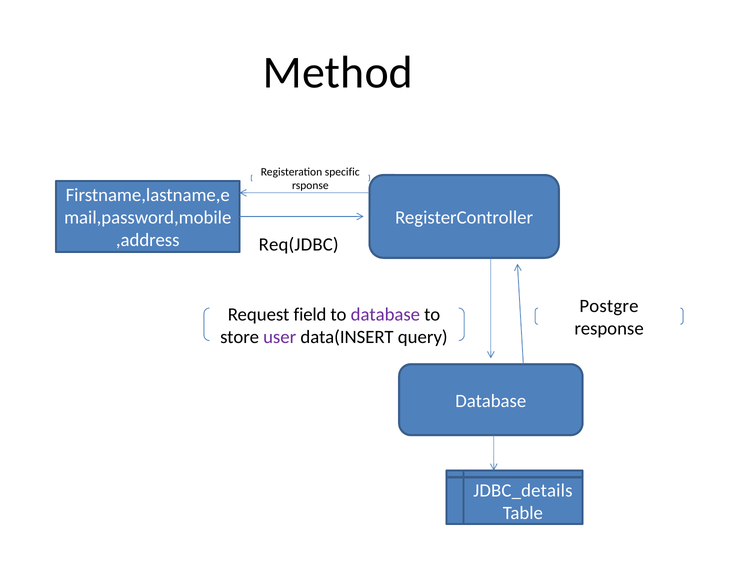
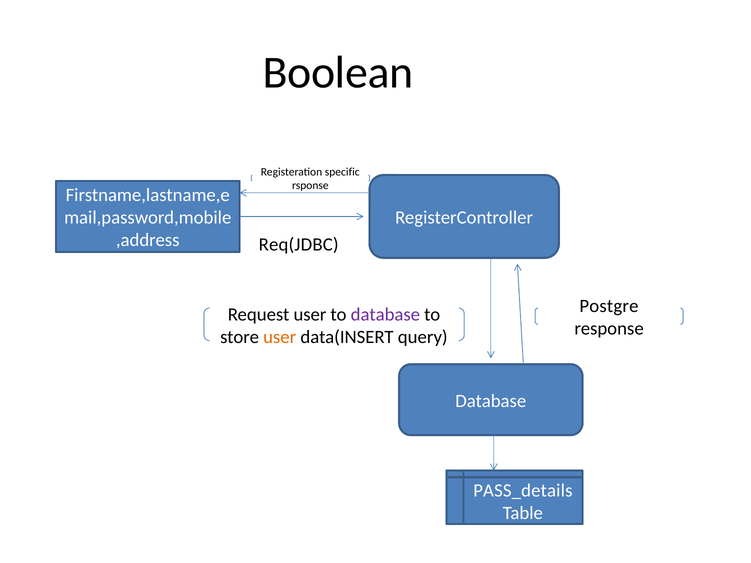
Method: Method -> Boolean
Request field: field -> user
user at (280, 337) colour: purple -> orange
JDBC_details: JDBC_details -> PASS_details
